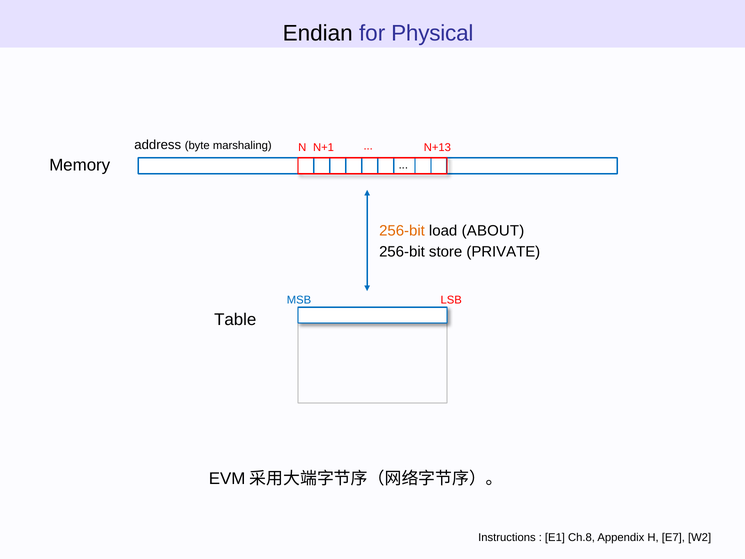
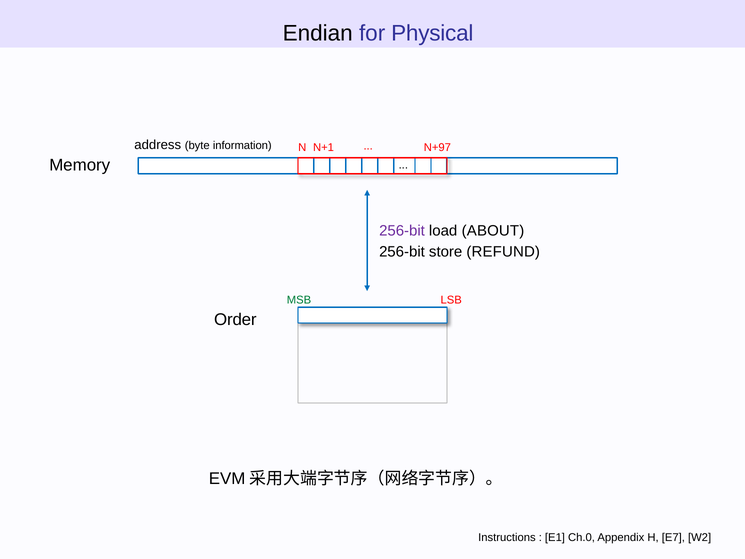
marshaling: marshaling -> information
N+13: N+13 -> N+97
256-bit at (402, 231) colour: orange -> purple
PRIVATE: PRIVATE -> REFUND
MSB colour: blue -> green
Table: Table -> Order
Ch.8: Ch.8 -> Ch.0
